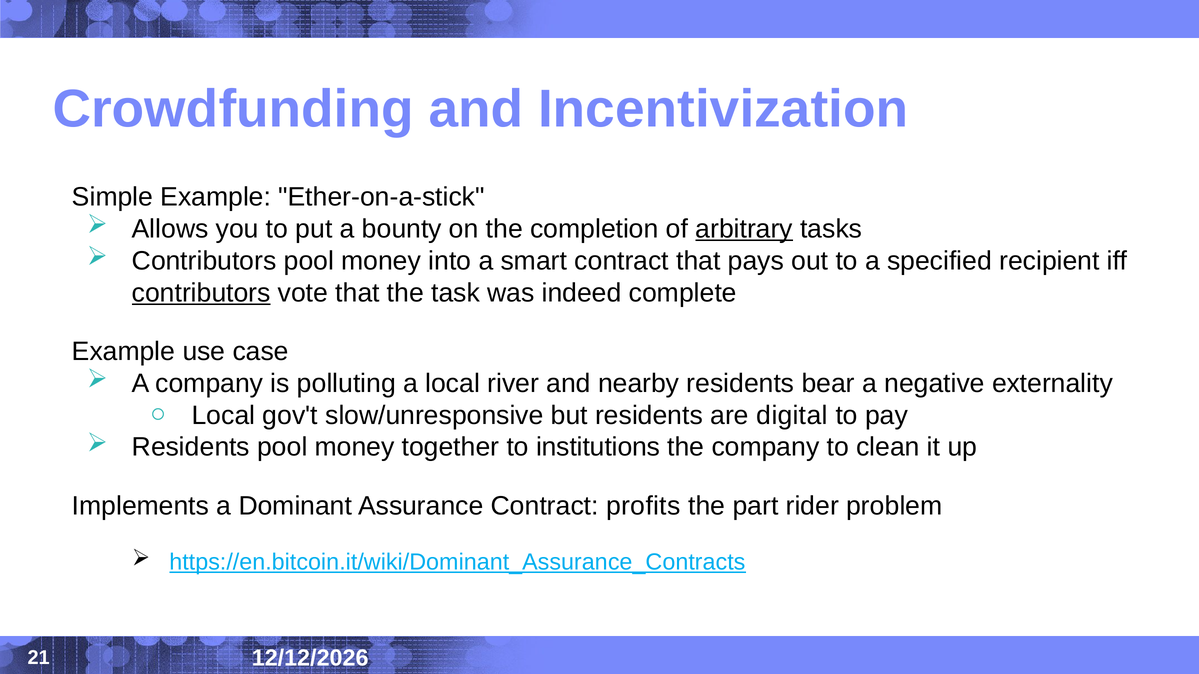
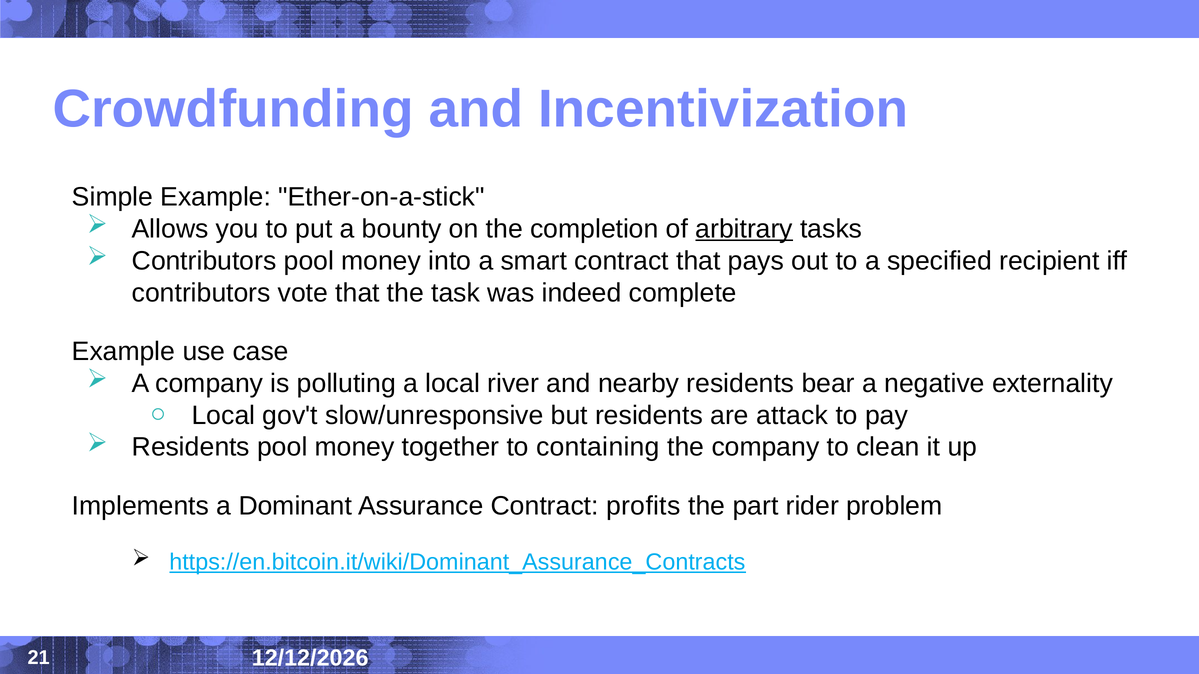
contributors at (201, 293) underline: present -> none
digital: digital -> attack
institutions: institutions -> containing
